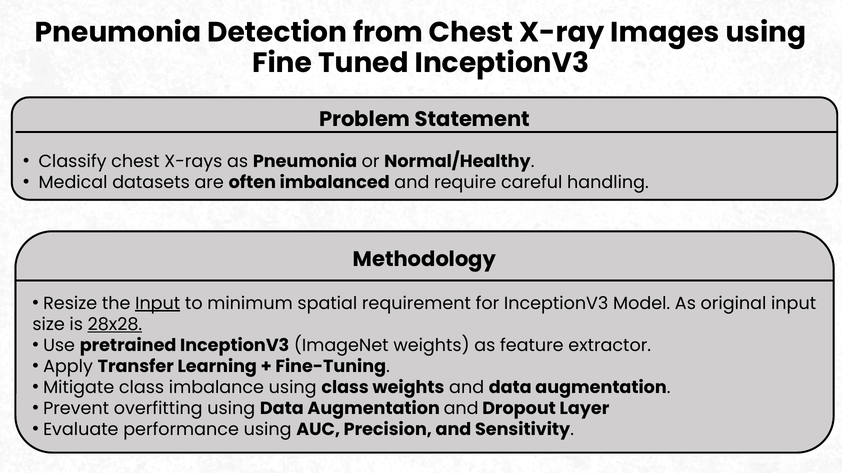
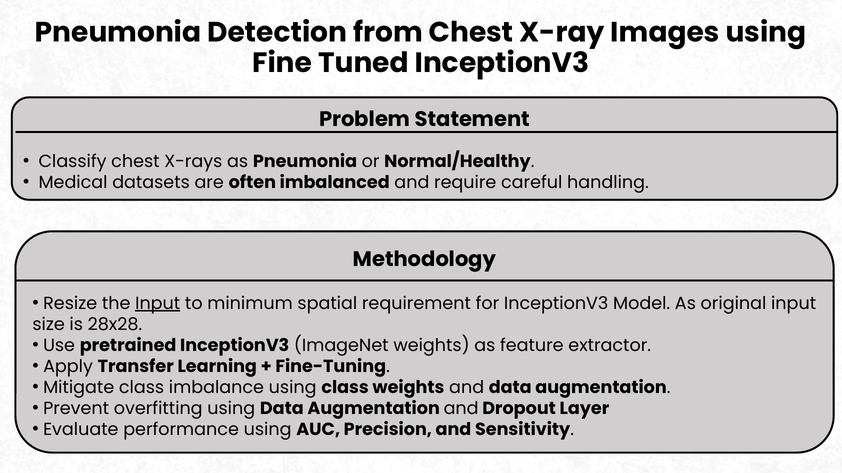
28x28 underline: present -> none
